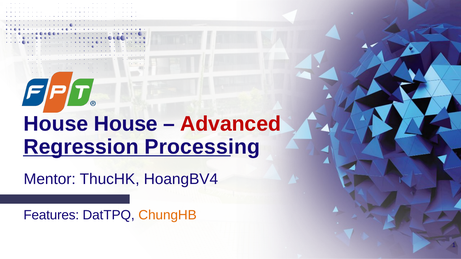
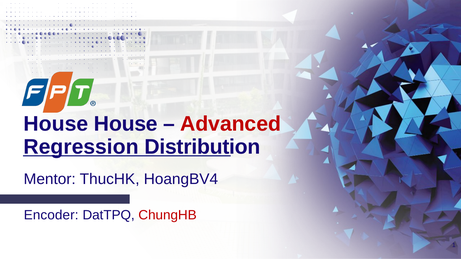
Processing: Processing -> Distribution
Features: Features -> Encoder
ChungHB colour: orange -> red
